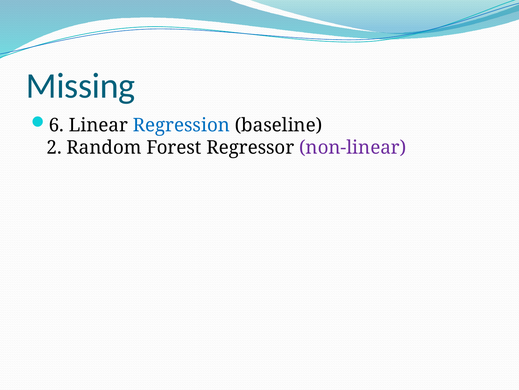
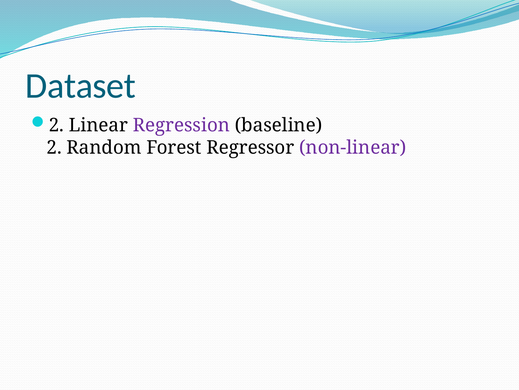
Missing: Missing -> Dataset
6 at (56, 125): 6 -> 2
Regression colour: blue -> purple
